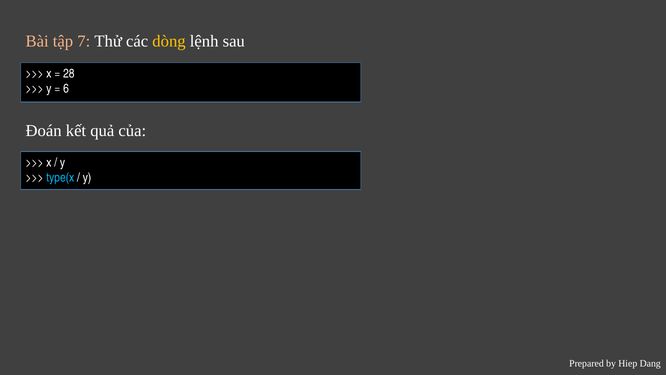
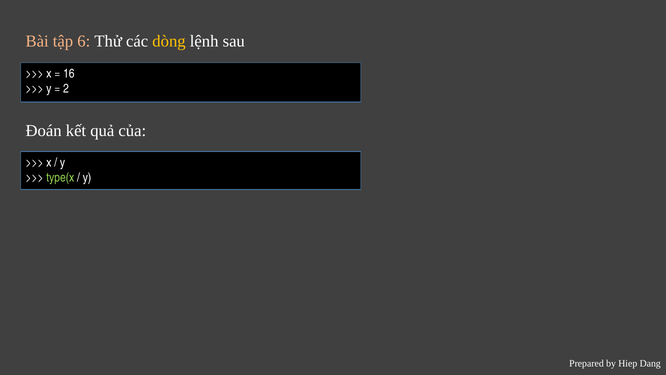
7: 7 -> 6
28: 28 -> 16
6: 6 -> 2
type(x colour: light blue -> light green
